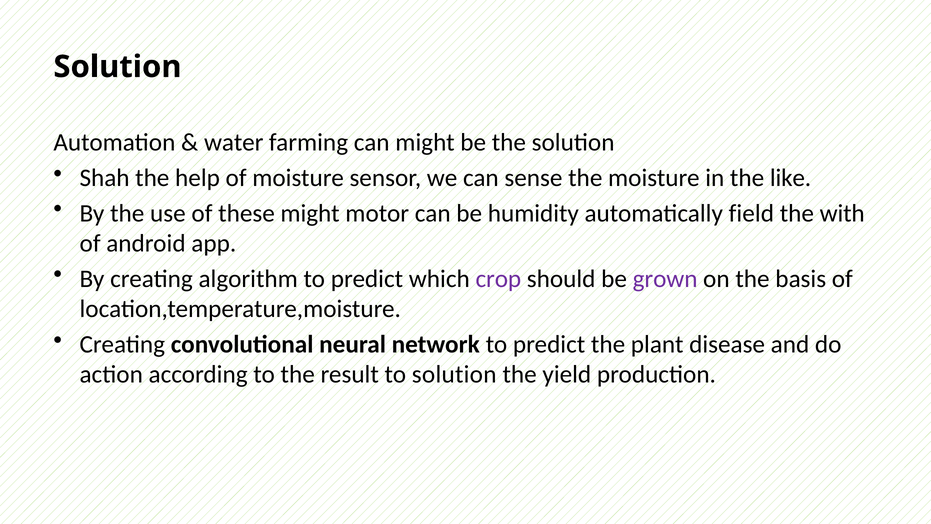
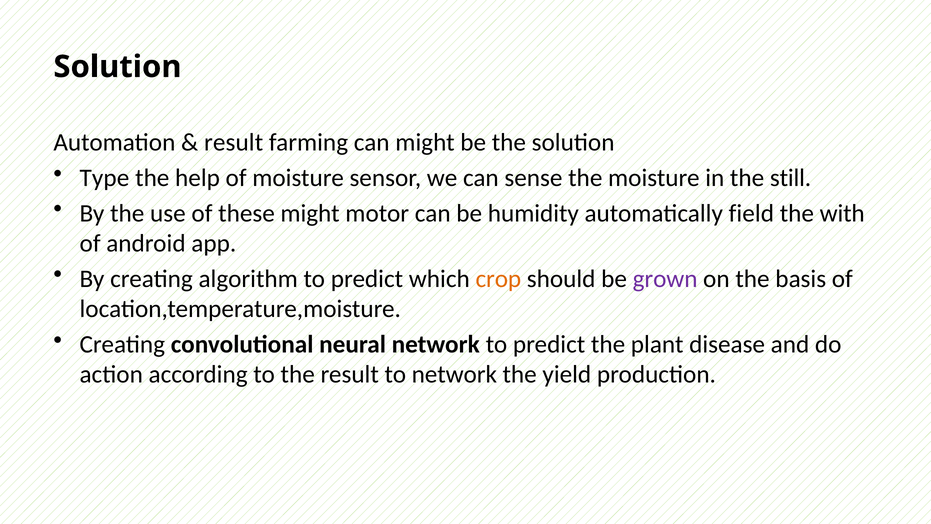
water at (234, 143): water -> result
Shah: Shah -> Type
like: like -> still
crop colour: purple -> orange
to solution: solution -> network
